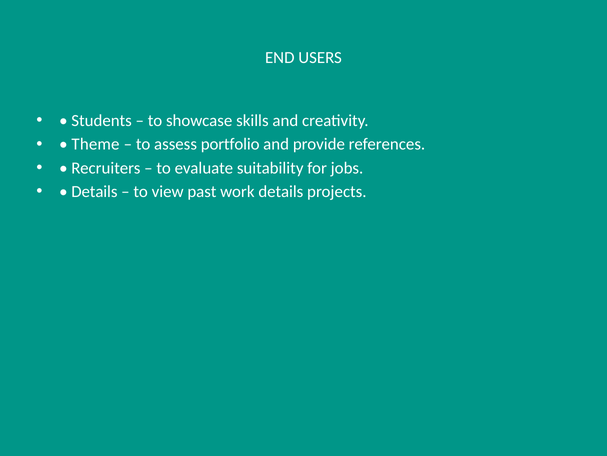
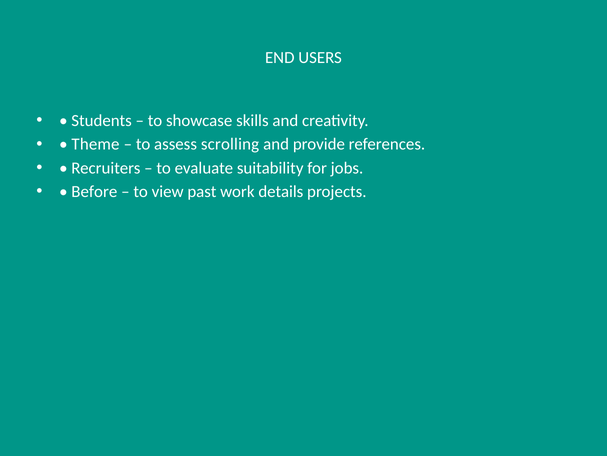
portfolio: portfolio -> scrolling
Details at (94, 191): Details -> Before
